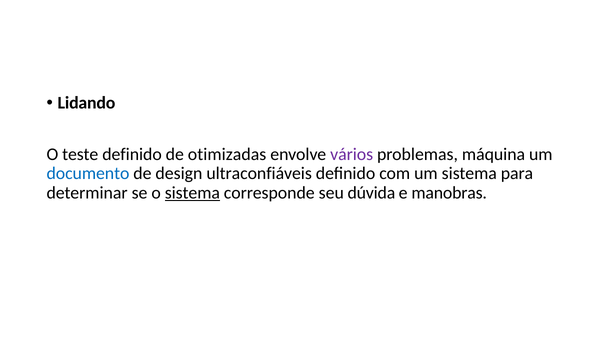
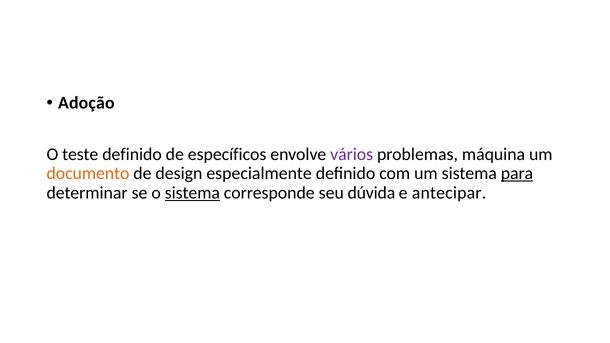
Lidando: Lidando -> Adoção
otimizadas: otimizadas -> específicos
documento colour: blue -> orange
ultraconfiáveis: ultraconfiáveis -> especialmente
para underline: none -> present
manobras: manobras -> antecipar
